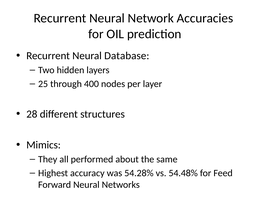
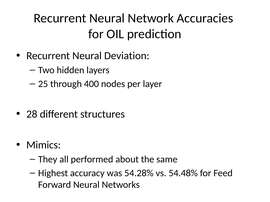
Database: Database -> Deviation
